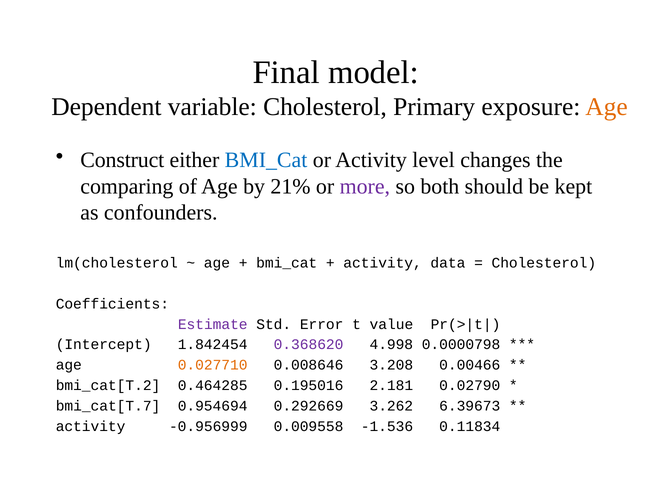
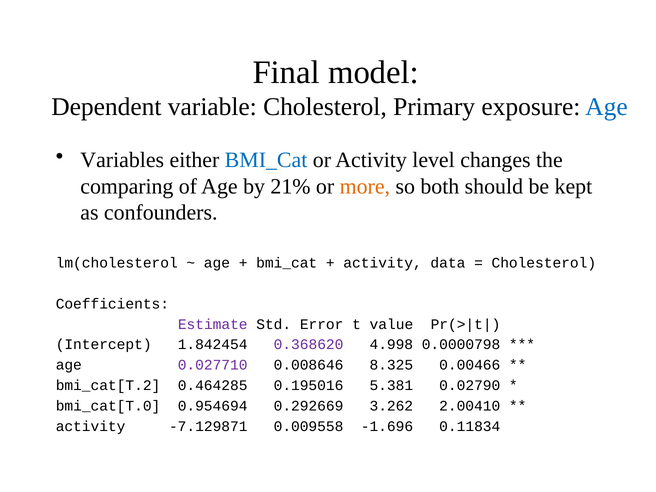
Age at (607, 107) colour: orange -> blue
Construct: Construct -> Variables
more colour: purple -> orange
0.027710 colour: orange -> purple
3.208: 3.208 -> 8.325
2.181: 2.181 -> 5.381
bmi_cat[T.7: bmi_cat[T.7 -> bmi_cat[T.0
6.39673: 6.39673 -> 2.00410
-0.956999: -0.956999 -> -7.129871
-1.536: -1.536 -> -1.696
